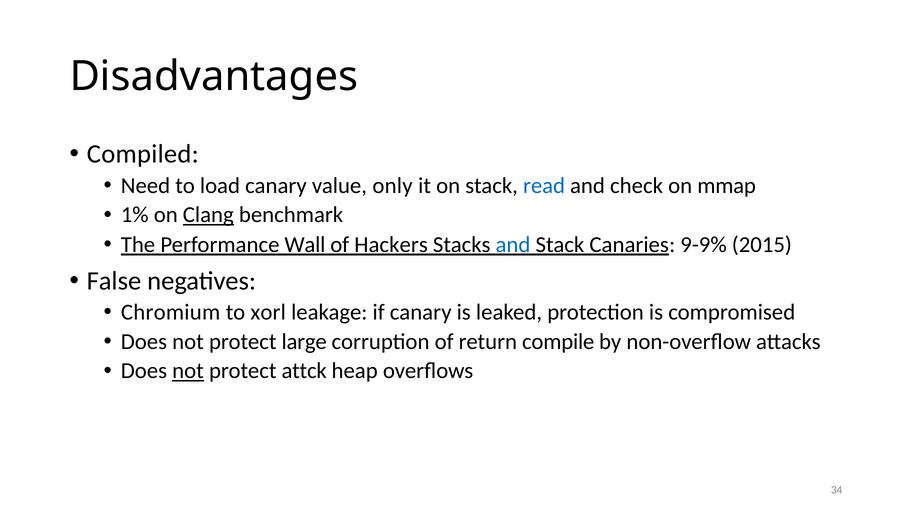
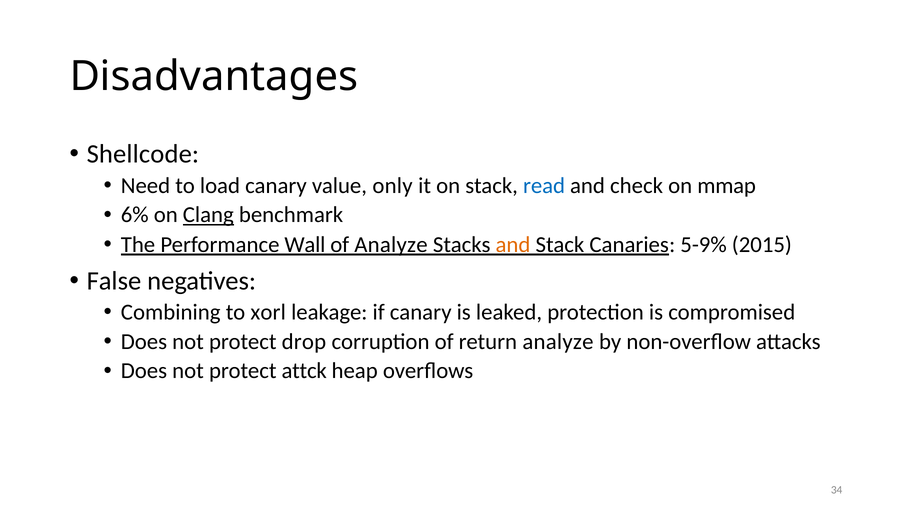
Compiled: Compiled -> Shellcode
1%: 1% -> 6%
of Hackers: Hackers -> Analyze
and at (513, 245) colour: blue -> orange
9-9%: 9-9% -> 5-9%
Chromium: Chromium -> Combining
large: large -> drop
return compile: compile -> analyze
not at (188, 371) underline: present -> none
